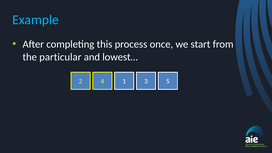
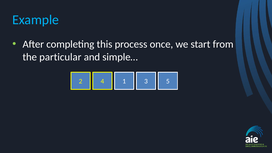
lowest…: lowest… -> simple…
